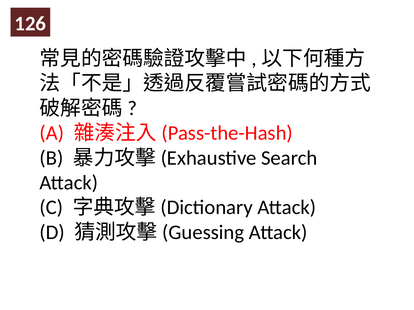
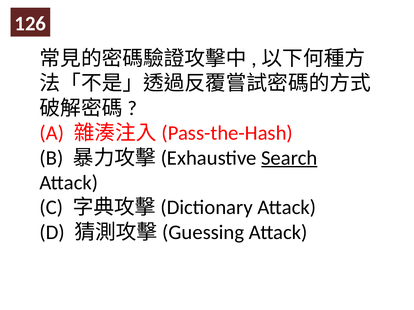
Search underline: none -> present
